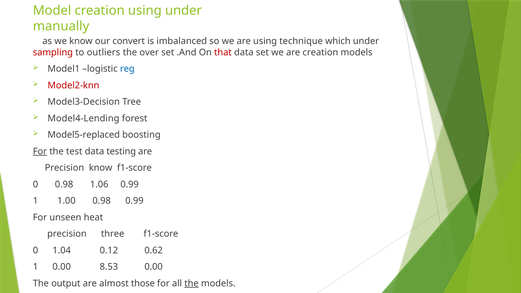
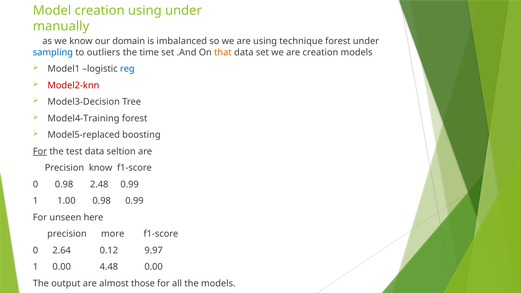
convert: convert -> domain
technique which: which -> forest
sampling colour: red -> blue
over: over -> time
that colour: red -> orange
Model4-Lending: Model4-Lending -> Model4-Training
testing: testing -> seltion
1.06: 1.06 -> 2.48
heat: heat -> here
three: three -> more
1.04: 1.04 -> 2.64
0.62: 0.62 -> 9.97
8.53: 8.53 -> 4.48
the at (192, 283) underline: present -> none
